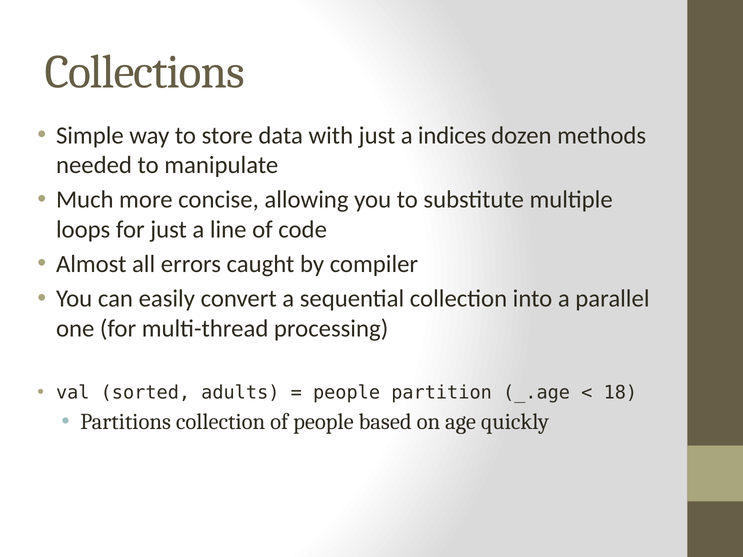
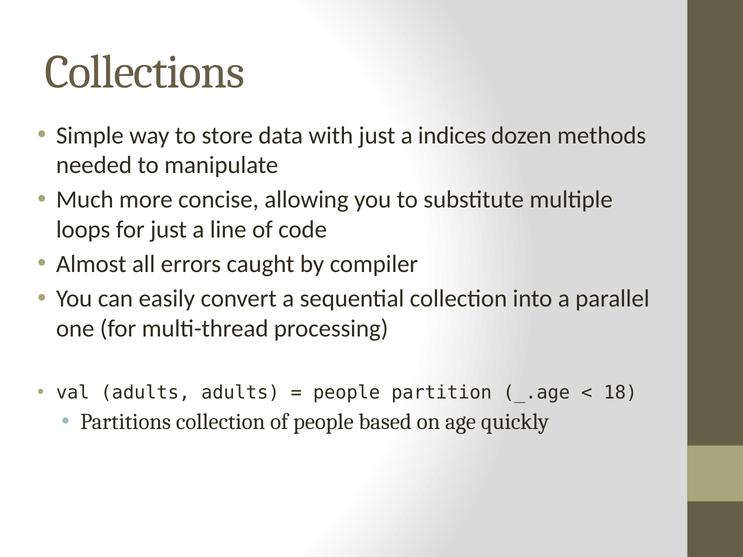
val sorted: sorted -> adults
